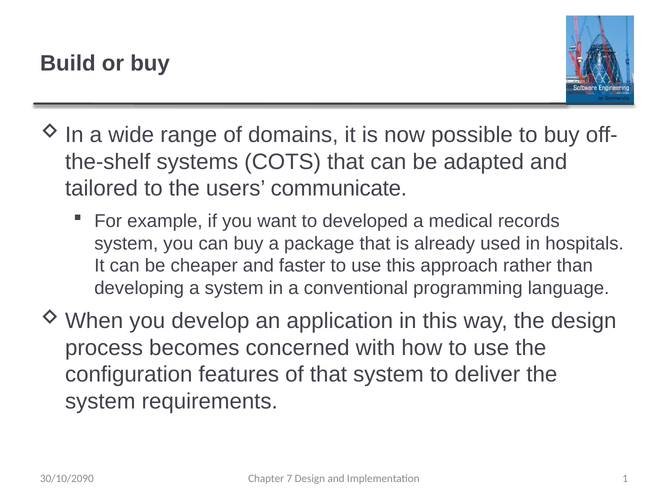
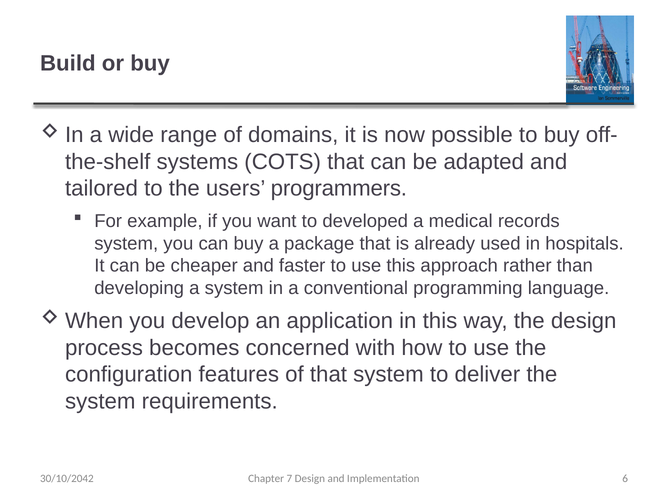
communicate: communicate -> programmers
1: 1 -> 6
30/10/2090: 30/10/2090 -> 30/10/2042
